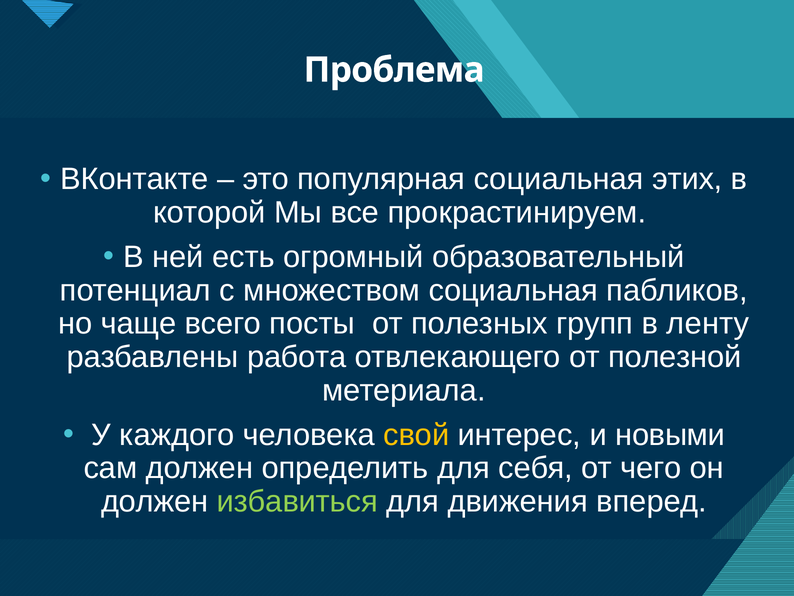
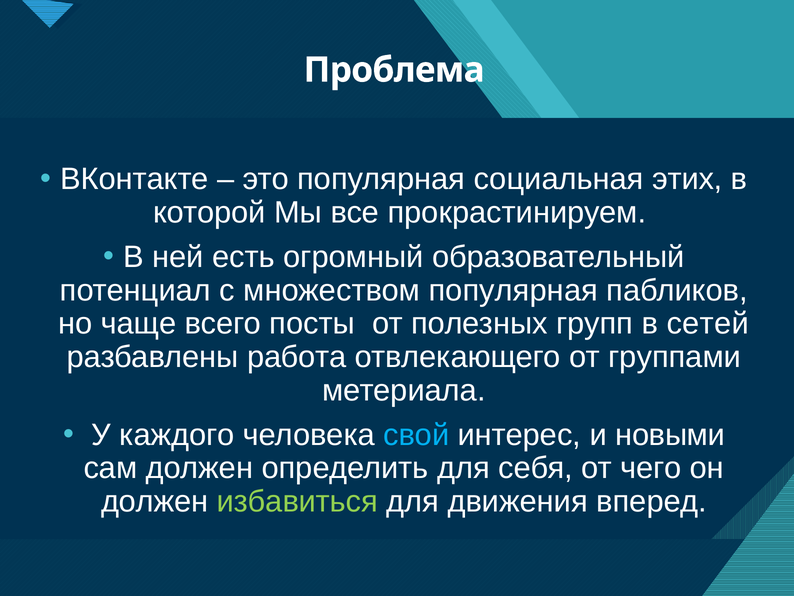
множеством социальная: социальная -> популярная
ленту: ленту -> сетей
полезной: полезной -> группами
свой colour: yellow -> light blue
